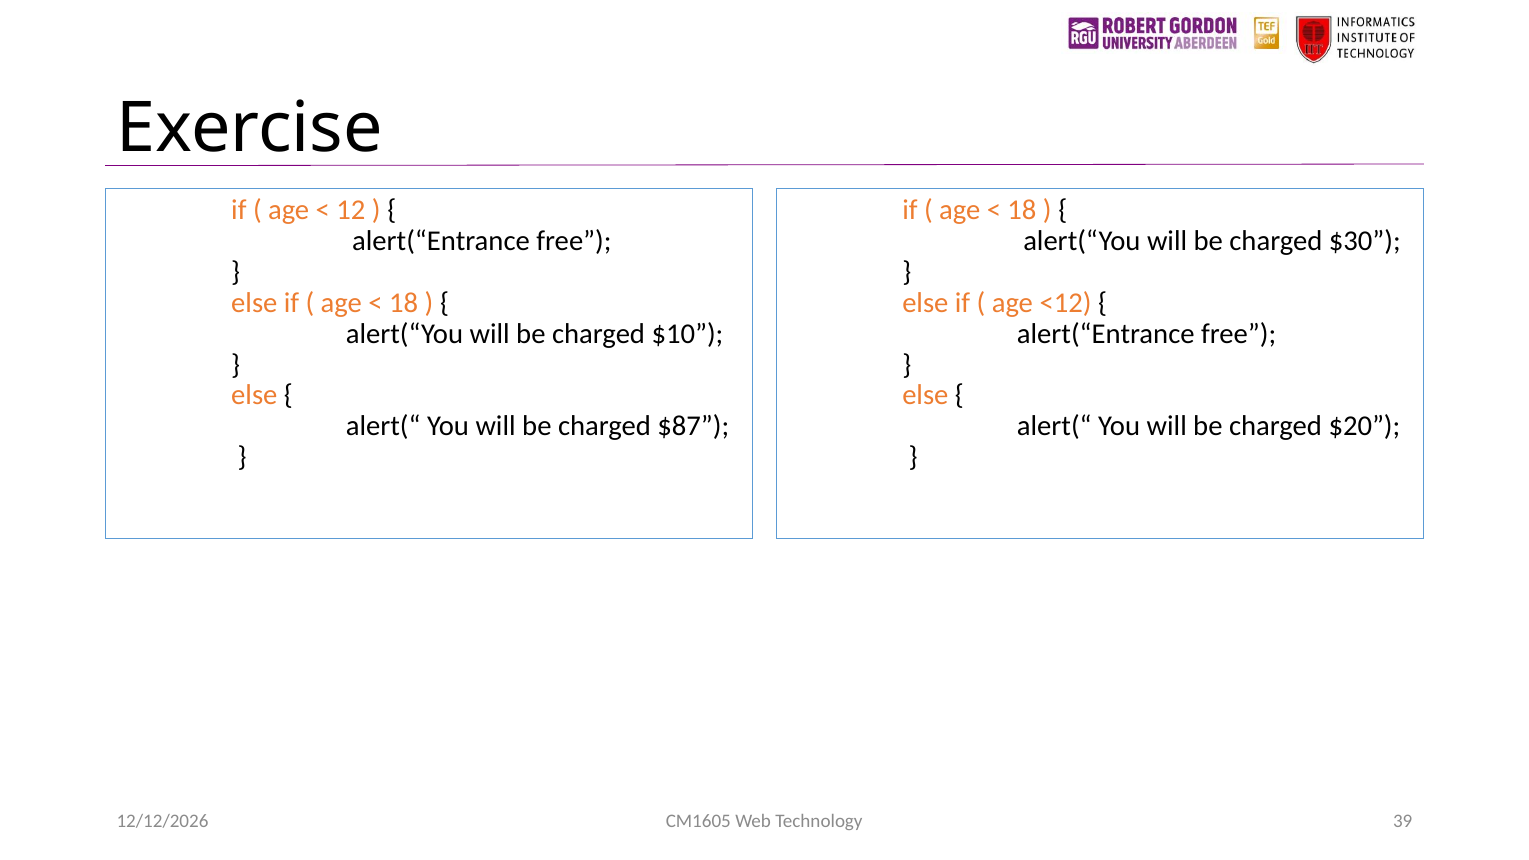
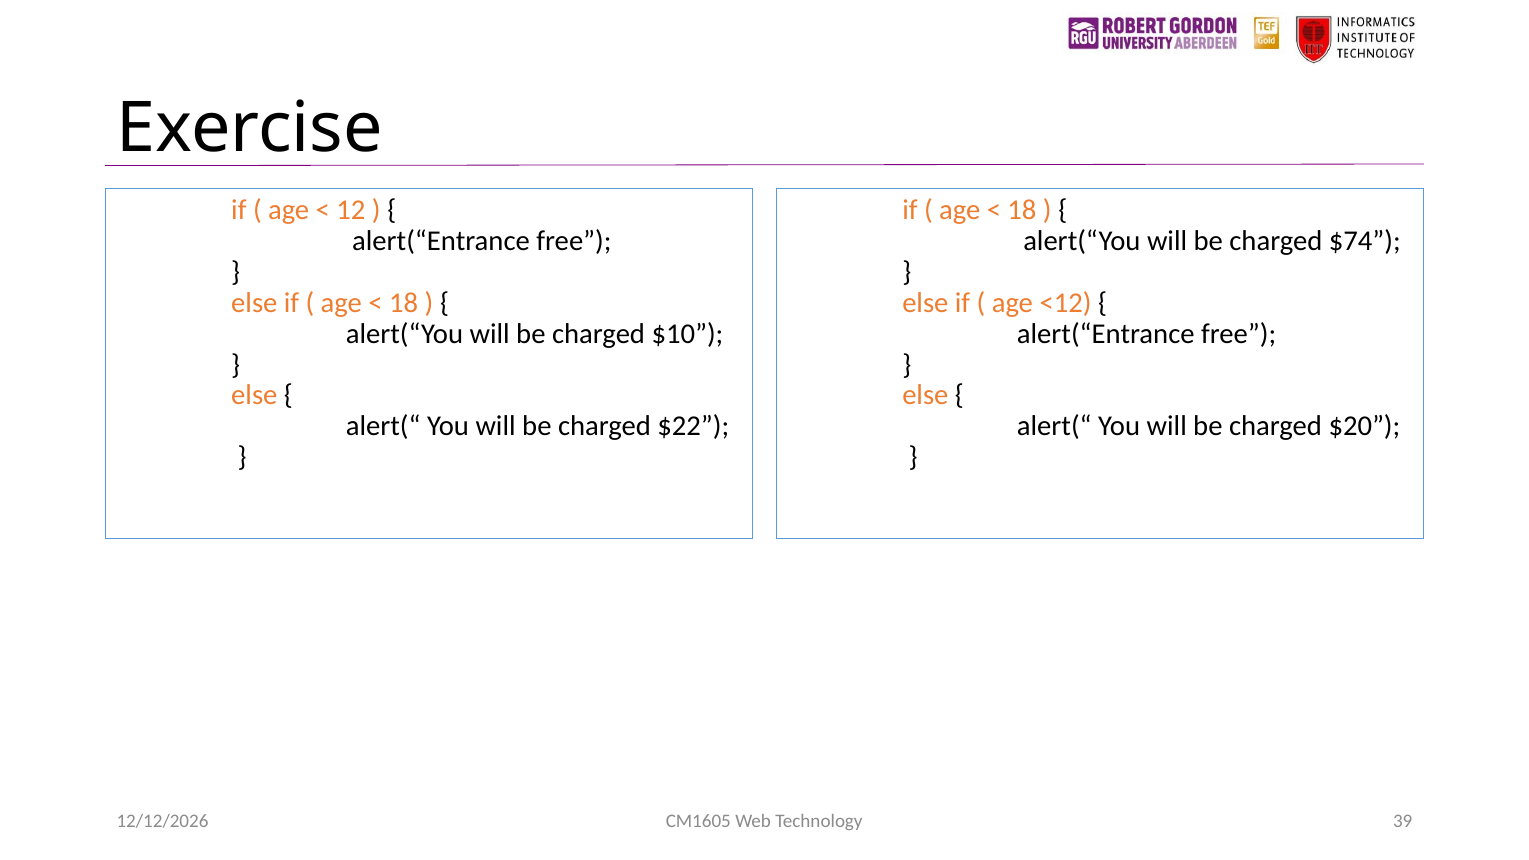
$30: $30 -> $74
$87: $87 -> $22
